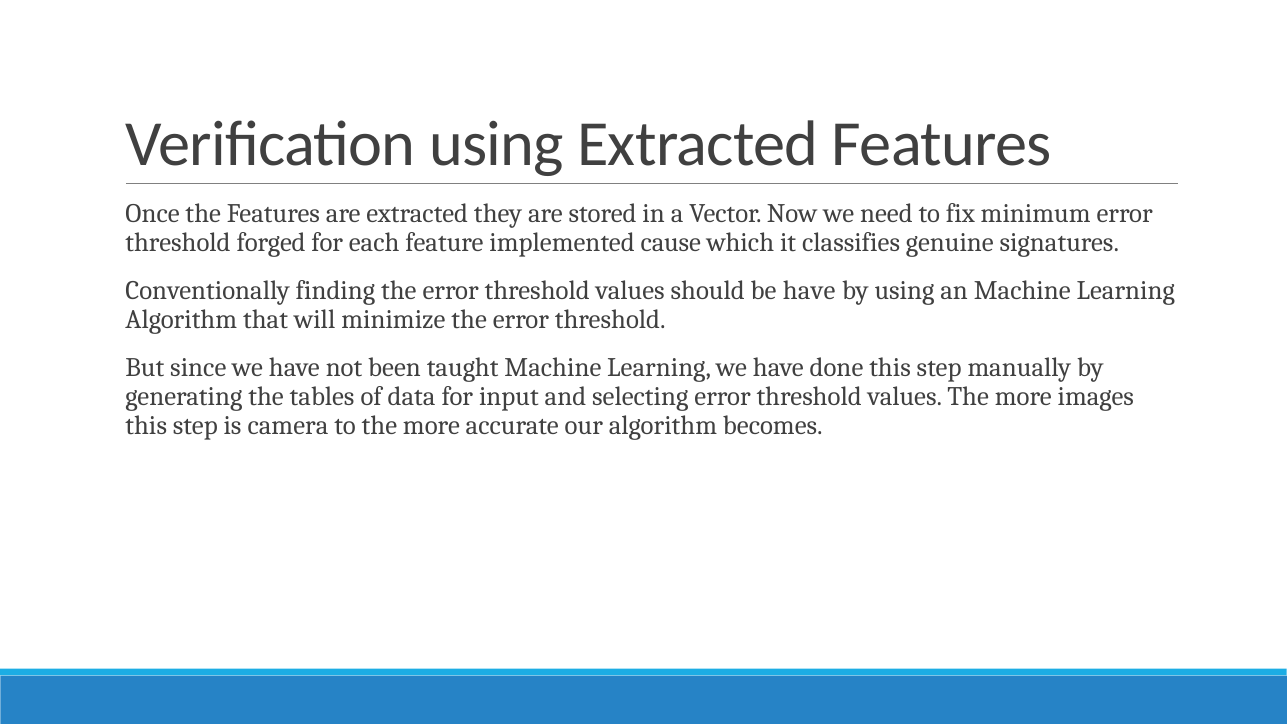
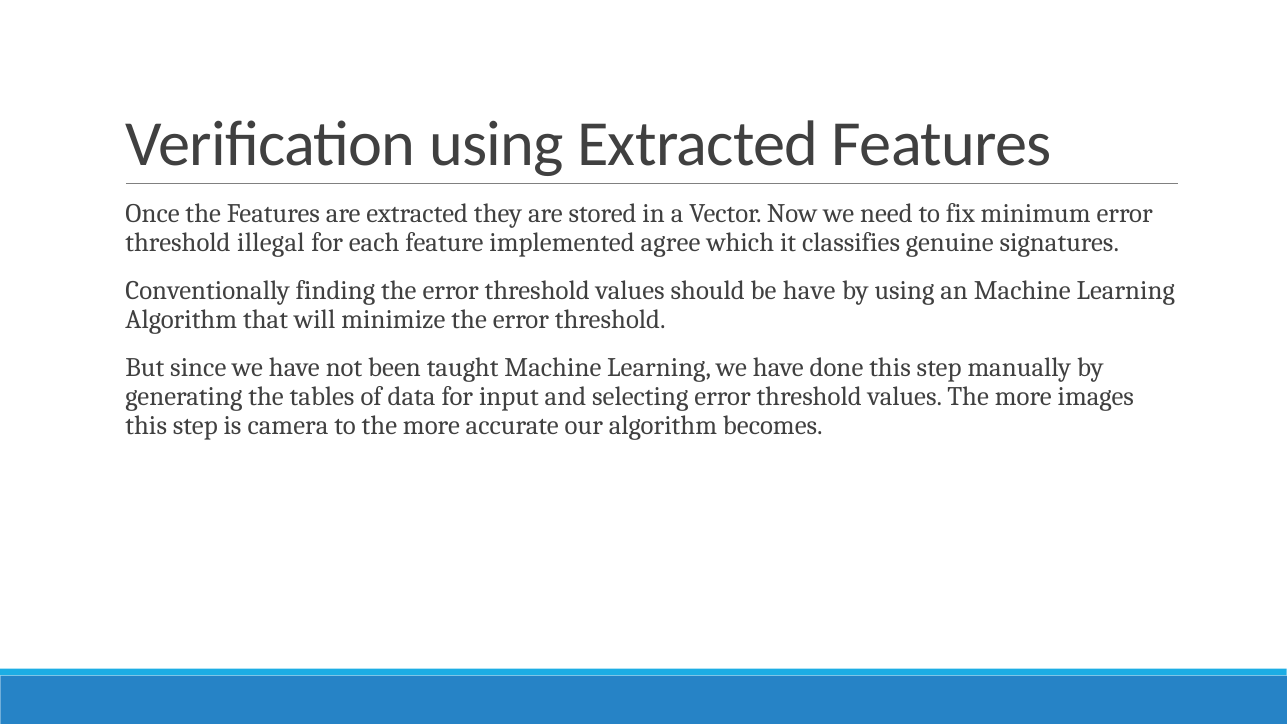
forged: forged -> illegal
cause: cause -> agree
